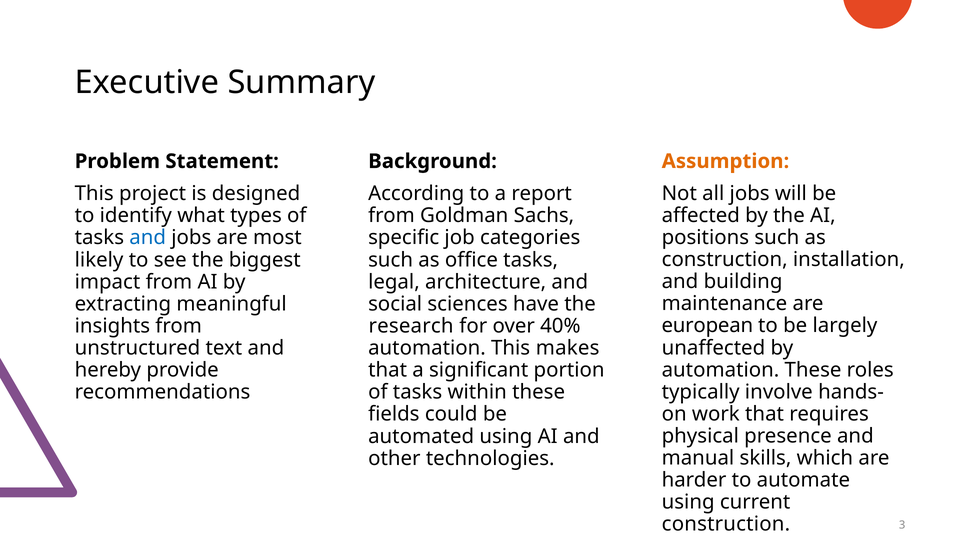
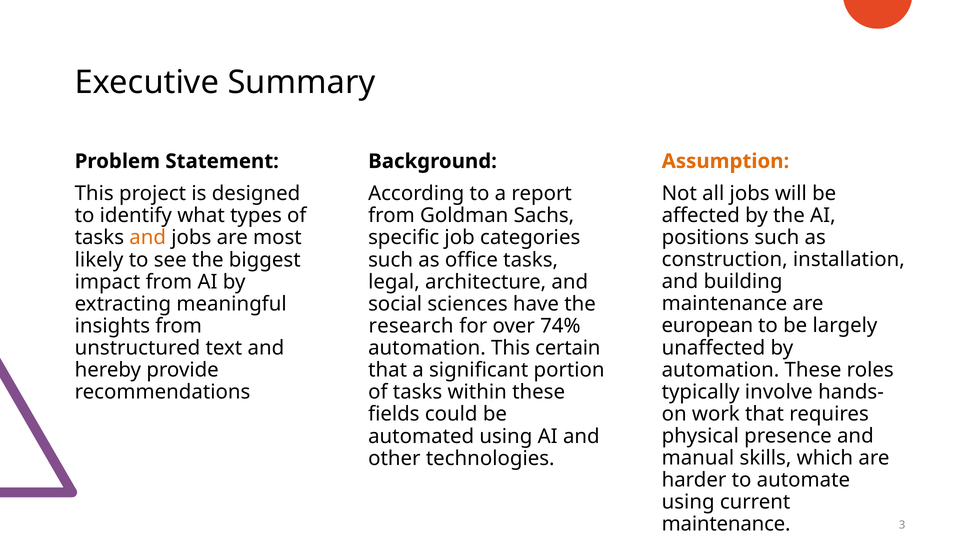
and at (148, 238) colour: blue -> orange
40%: 40% -> 74%
makes: makes -> certain
construction at (726, 524): construction -> maintenance
